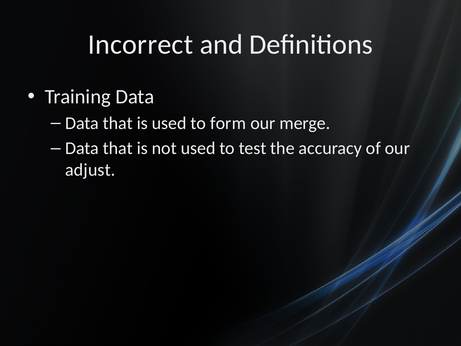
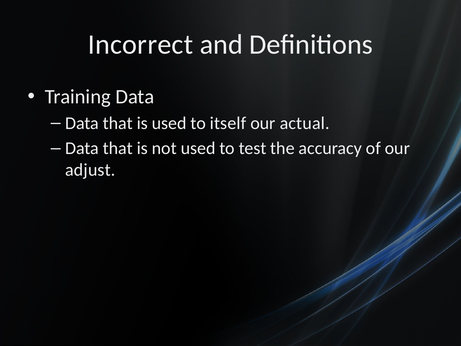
form: form -> itself
merge: merge -> actual
